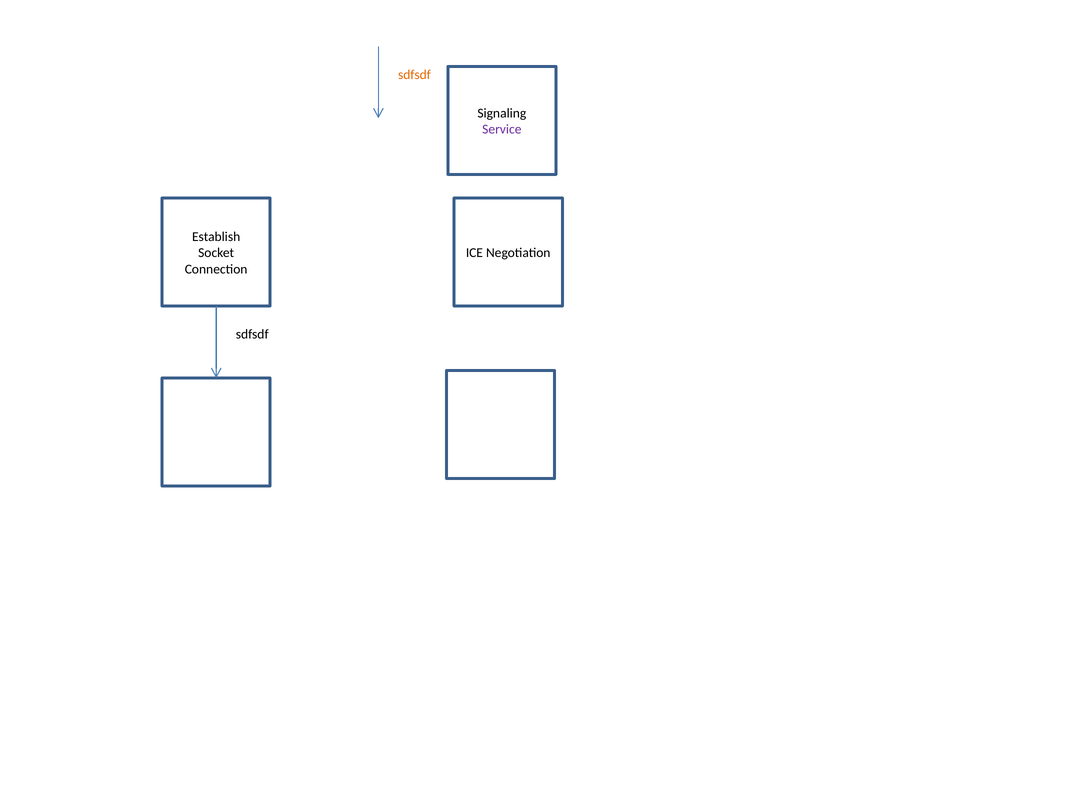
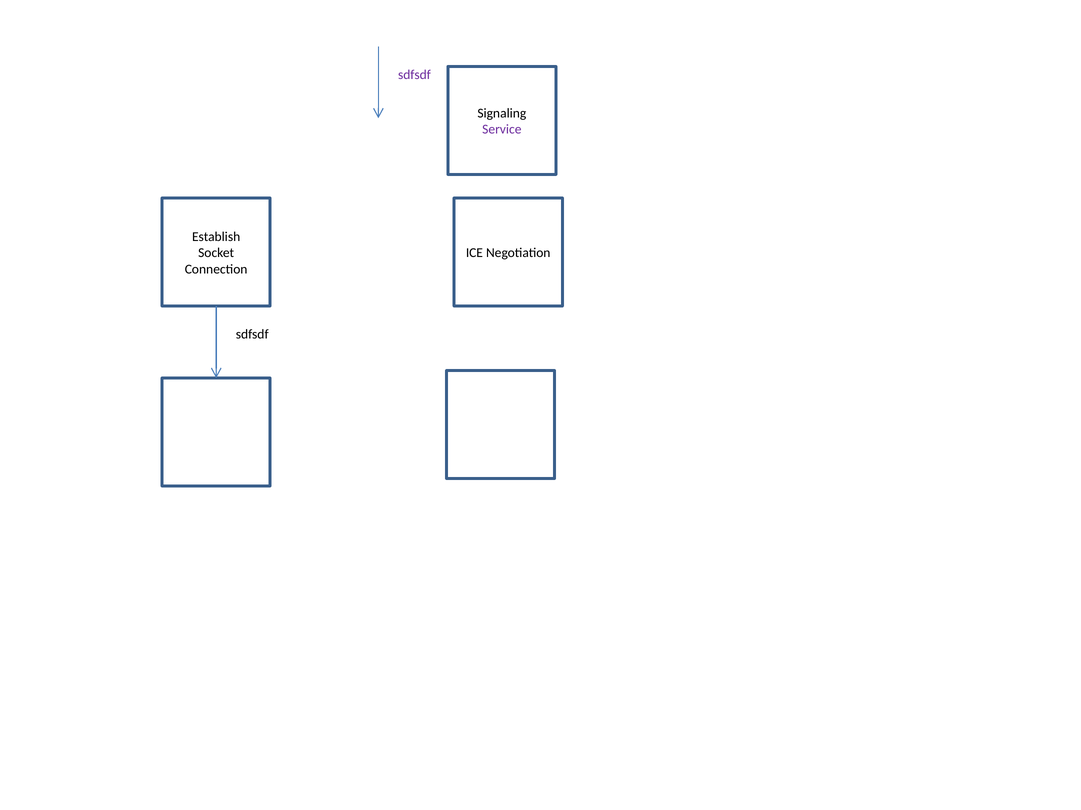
sdfsdf at (414, 75) colour: orange -> purple
